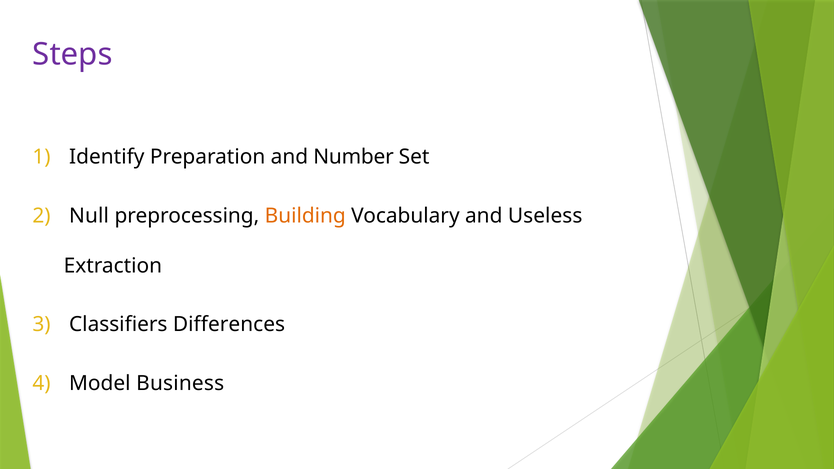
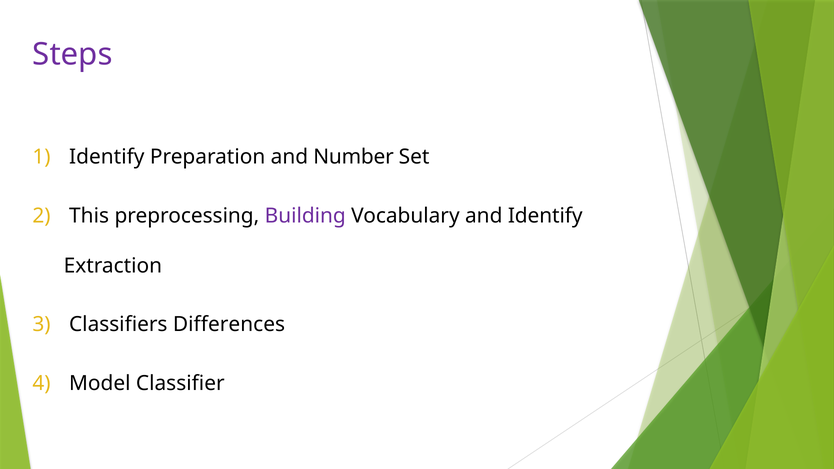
Null: Null -> This
Building colour: orange -> purple
and Useless: Useless -> Identify
Business: Business -> Classifier
